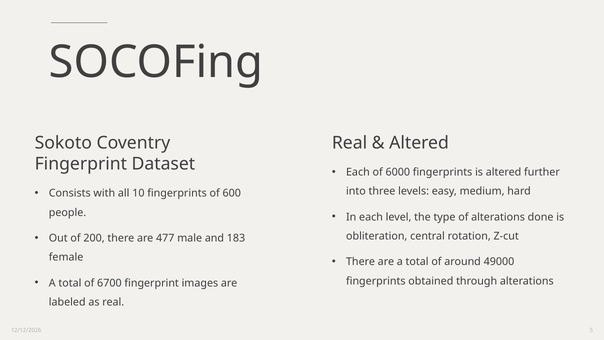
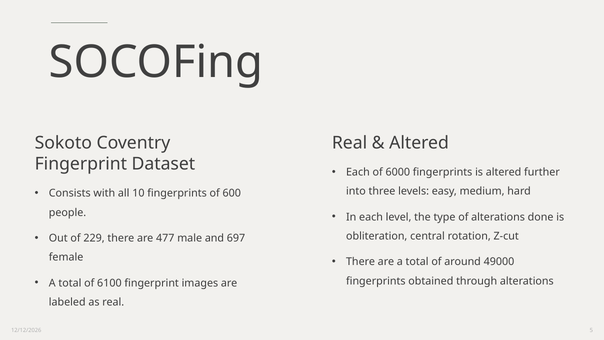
200: 200 -> 229
183: 183 -> 697
6700: 6700 -> 6100
